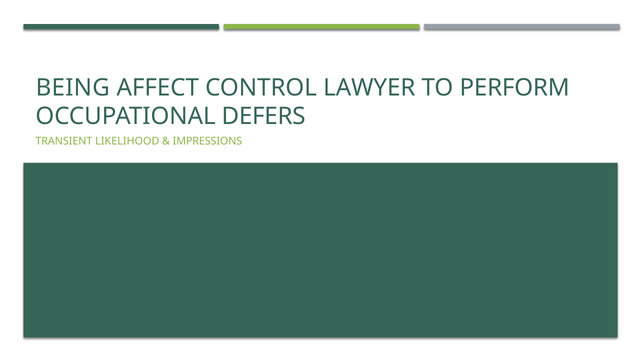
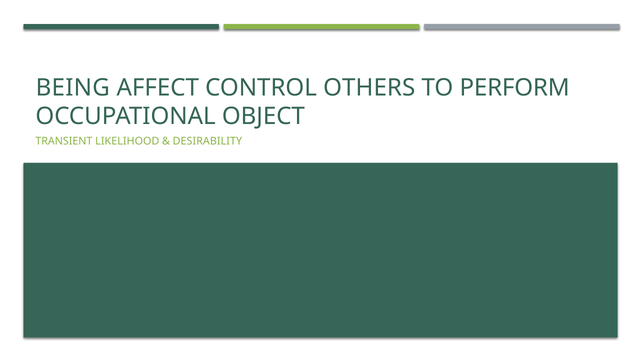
LAWYER: LAWYER -> OTHERS
DEFERS: DEFERS -> OBJECT
IMPRESSIONS: IMPRESSIONS -> DESIRABILITY
